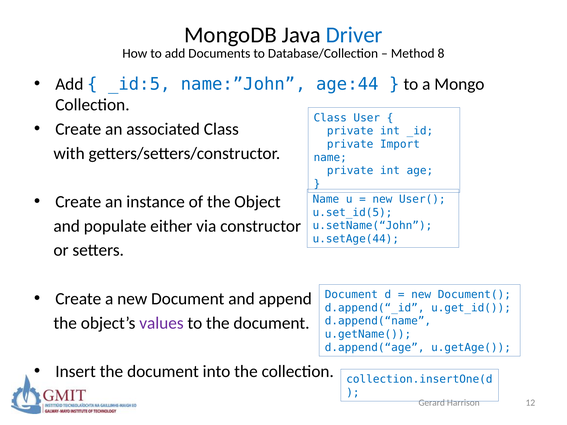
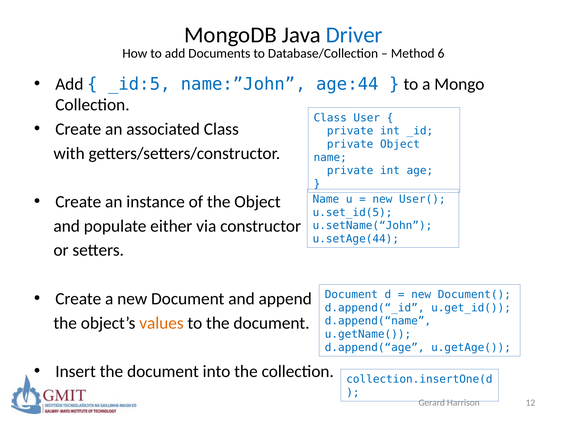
8: 8 -> 6
private Import: Import -> Object
values colour: purple -> orange
